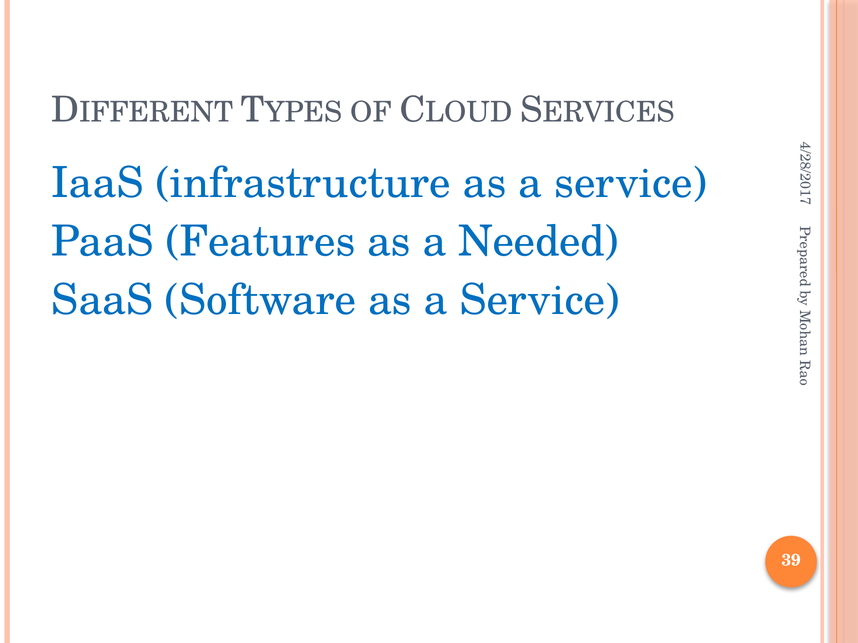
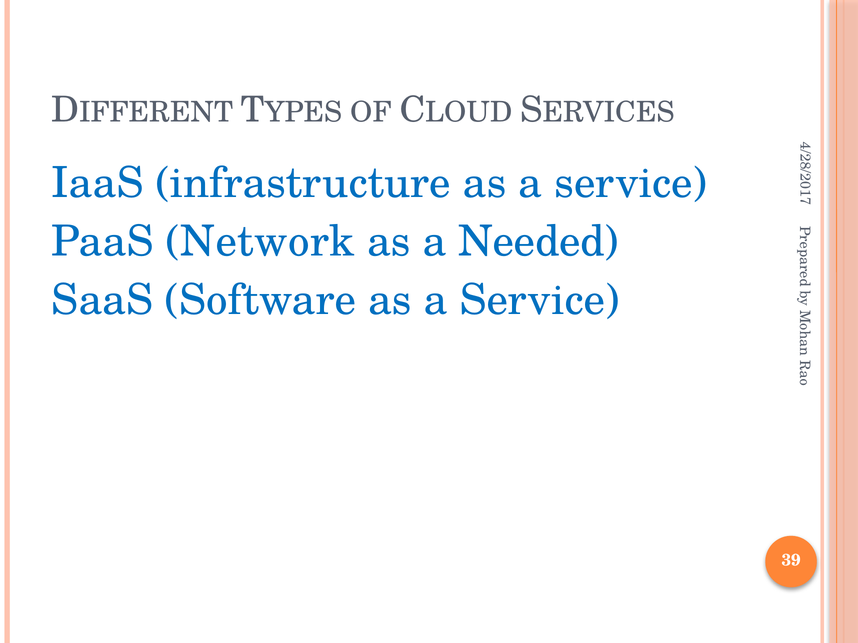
Features: Features -> Network
